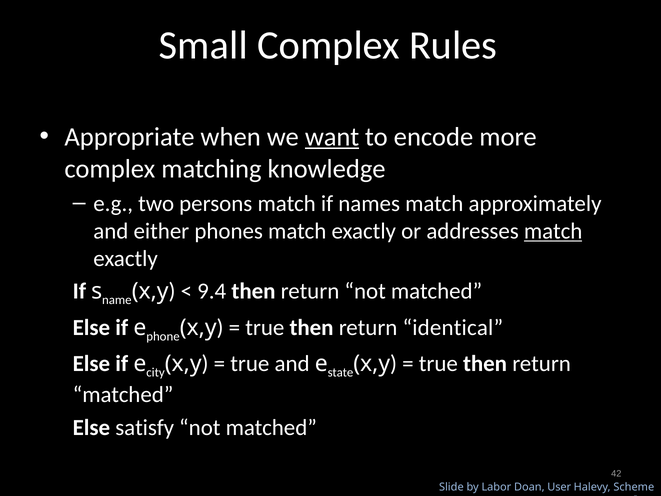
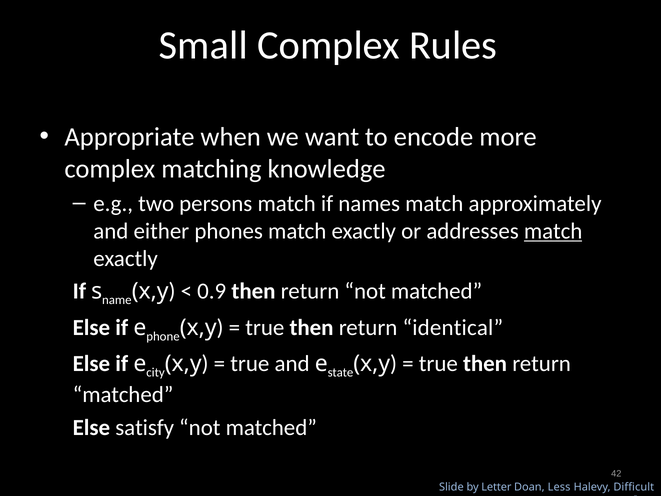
want underline: present -> none
9.4: 9.4 -> 0.9
Labor: Labor -> Letter
User: User -> Less
Scheme: Scheme -> Difficult
